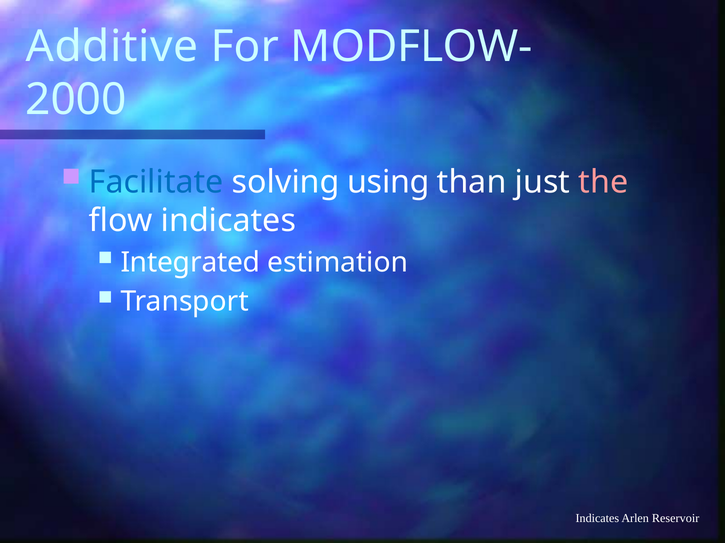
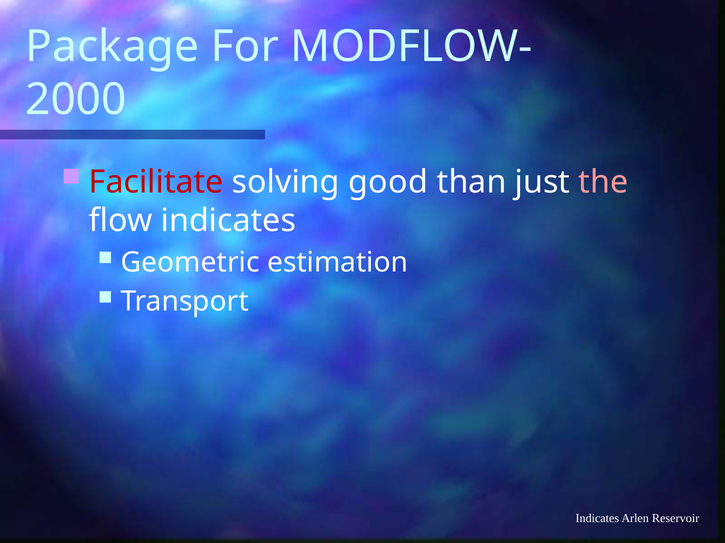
Additive: Additive -> Package
Facilitate colour: blue -> red
using: using -> good
Integrated: Integrated -> Geometric
